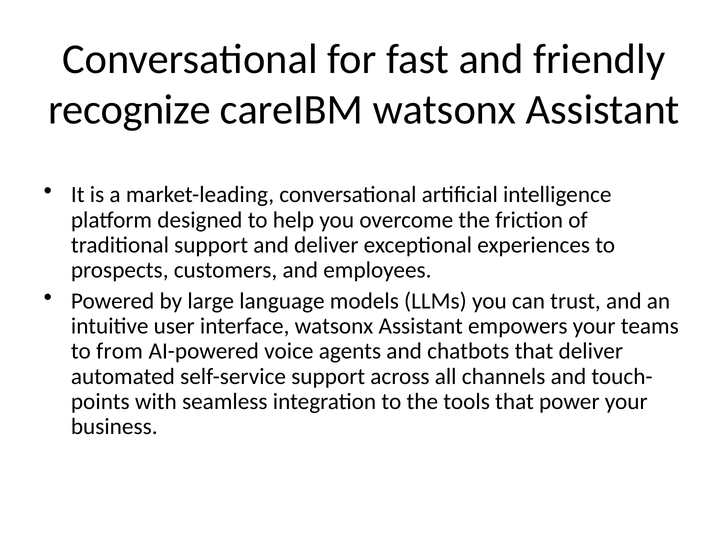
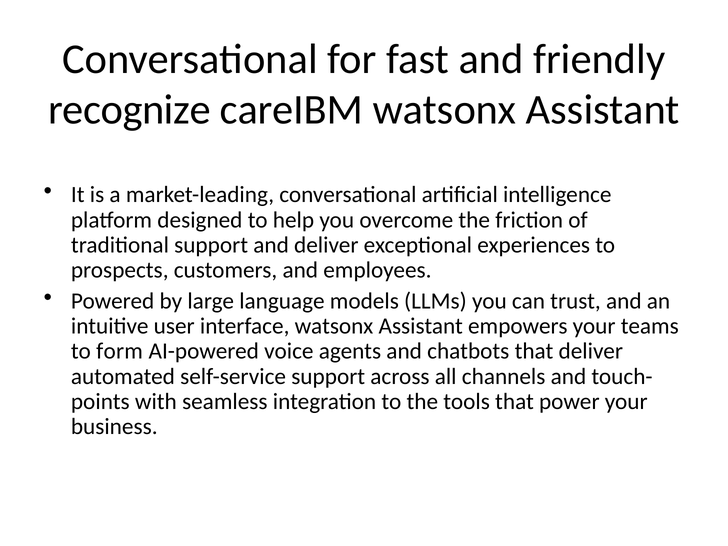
from: from -> form
